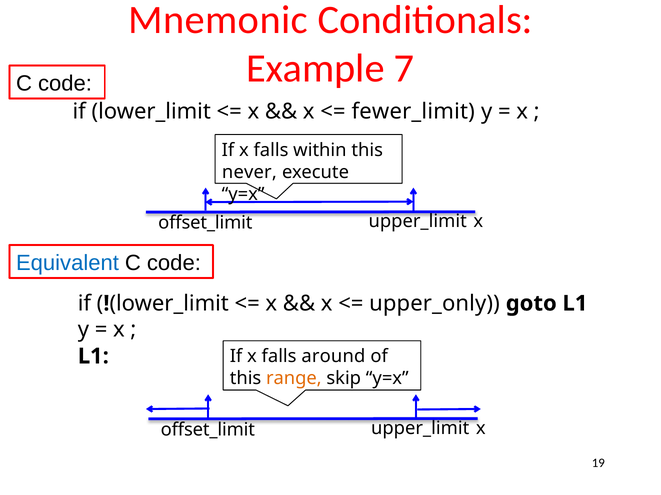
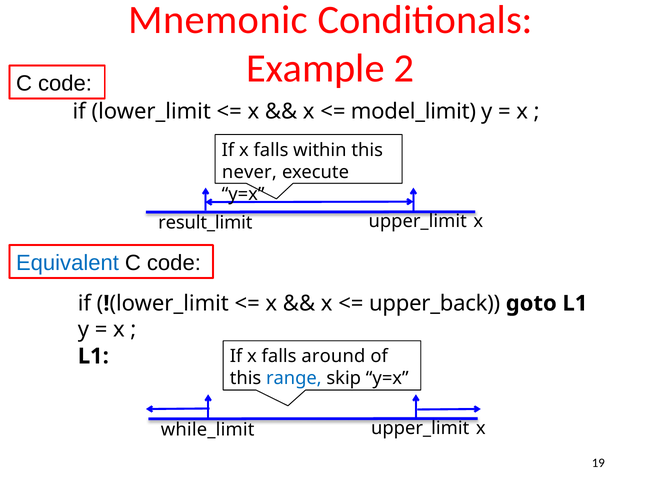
7: 7 -> 2
fewer_limit: fewer_limit -> model_limit
offset_limit at (205, 223): offset_limit -> result_limit
upper_only: upper_only -> upper_back
range colour: orange -> blue
offset_limit at (208, 430): offset_limit -> while_limit
